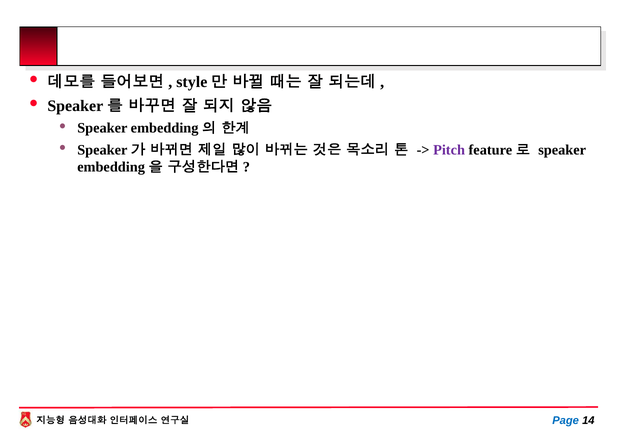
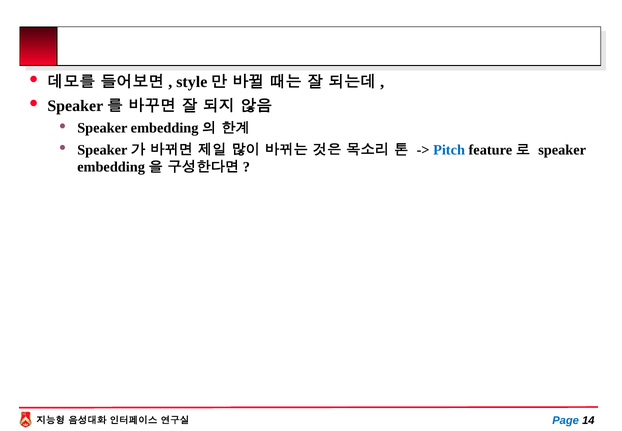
Pitch colour: purple -> blue
